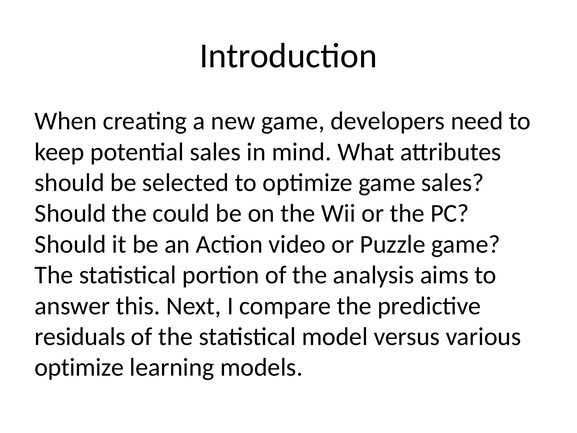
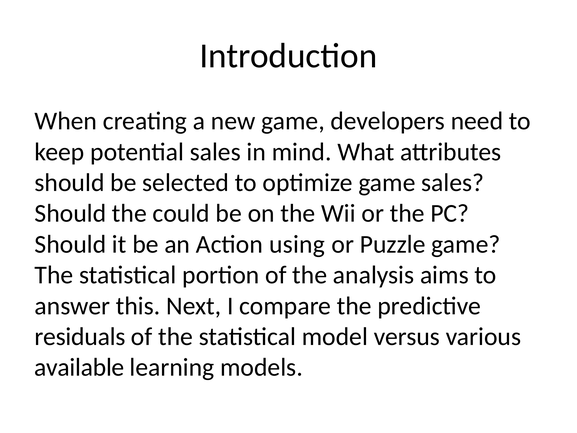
video: video -> using
optimize at (79, 367): optimize -> available
